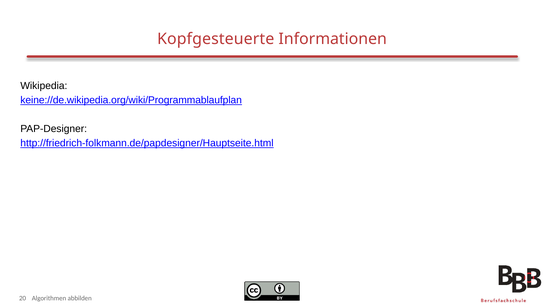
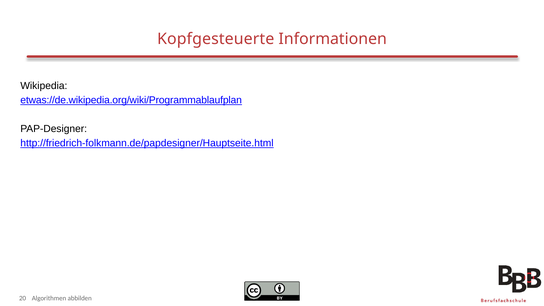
keine://de.wikipedia.org/wiki/Programmablaufplan: keine://de.wikipedia.org/wiki/Programmablaufplan -> etwas://de.wikipedia.org/wiki/Programmablaufplan
